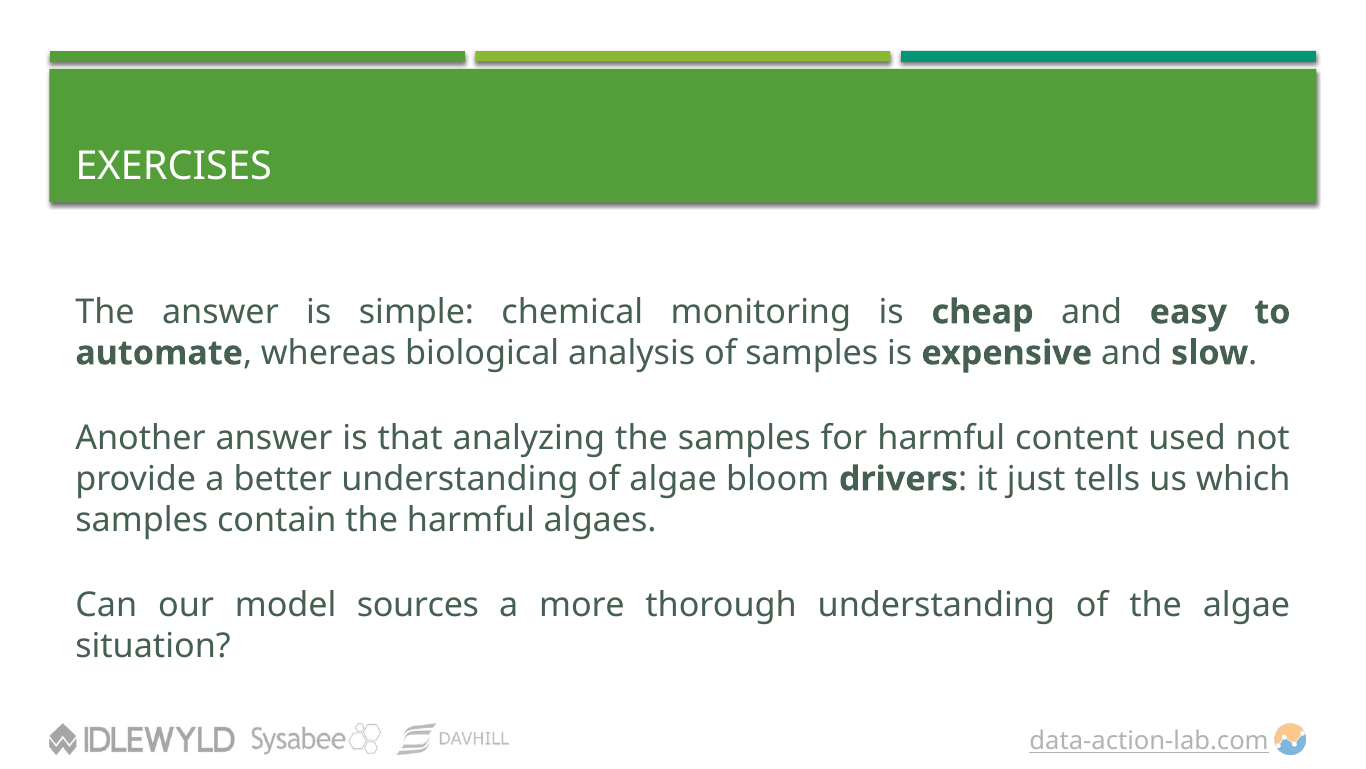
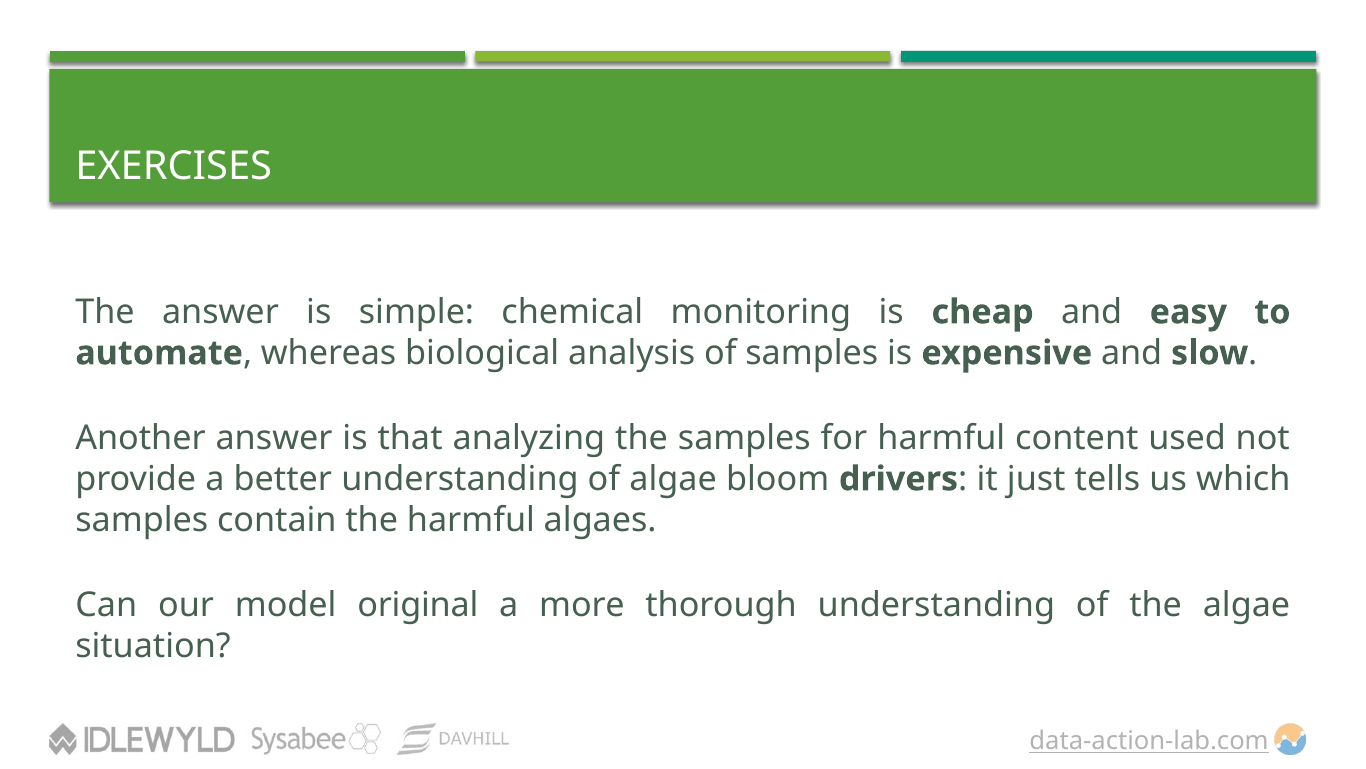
sources: sources -> original
